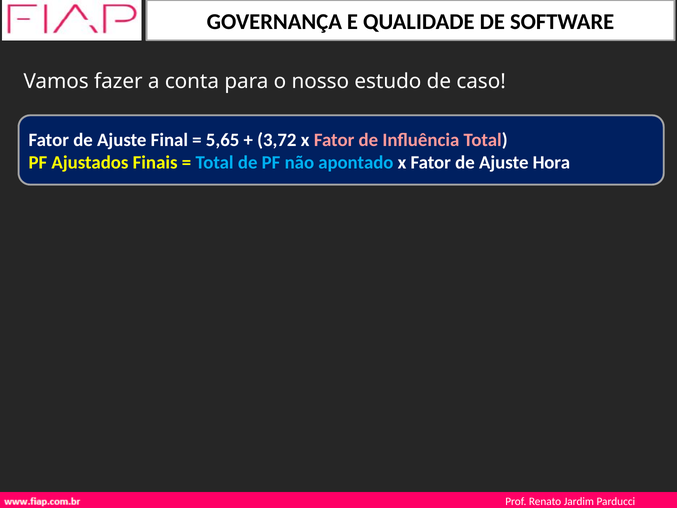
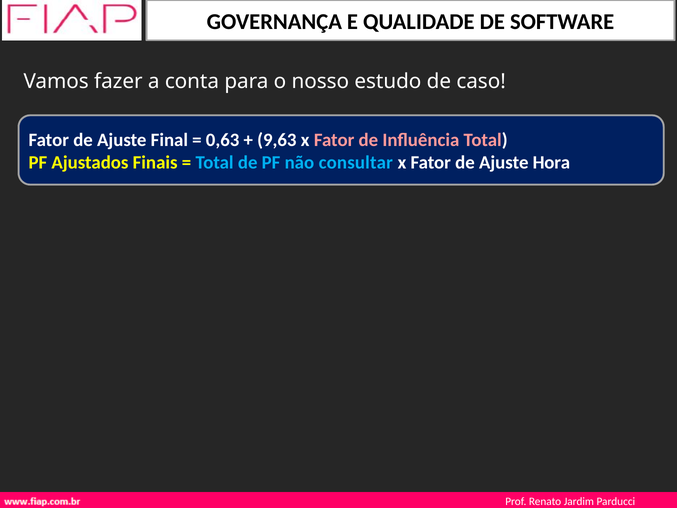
5,65: 5,65 -> 0,63
3,72: 3,72 -> 9,63
apontado: apontado -> consultar
